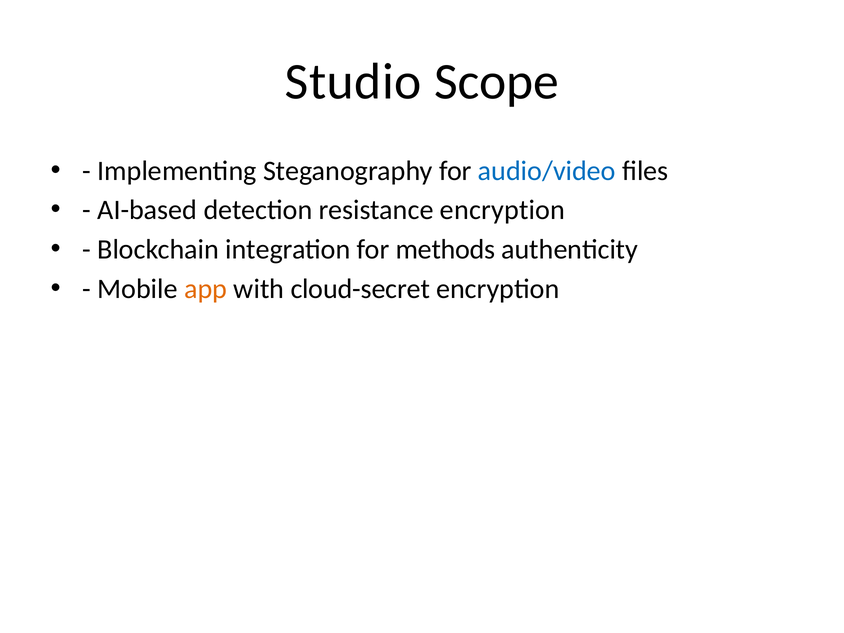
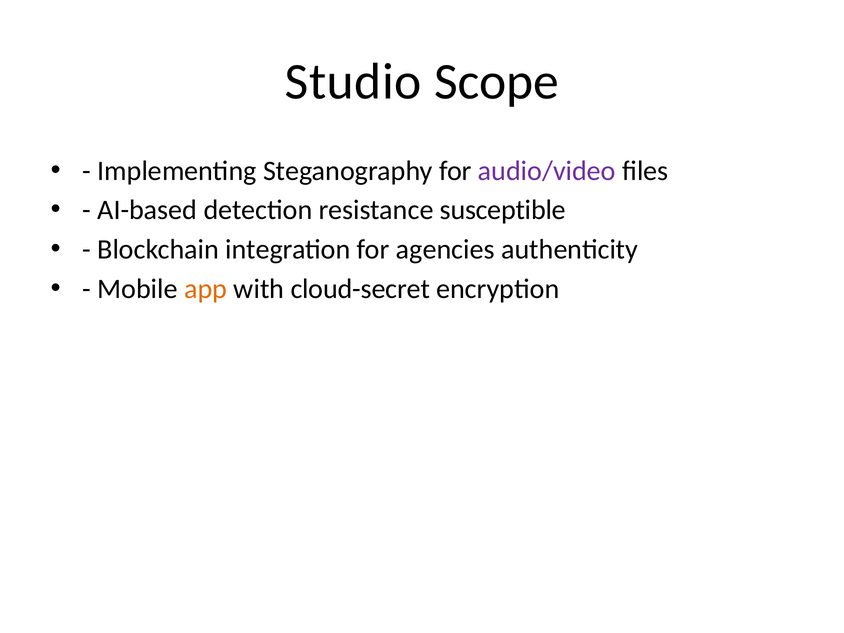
audio/video colour: blue -> purple
resistance encryption: encryption -> susceptible
methods: methods -> agencies
